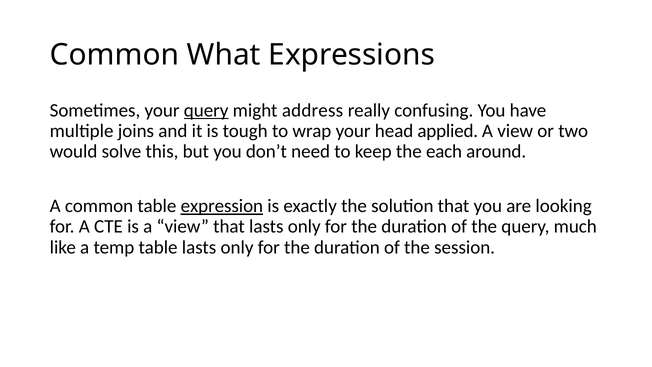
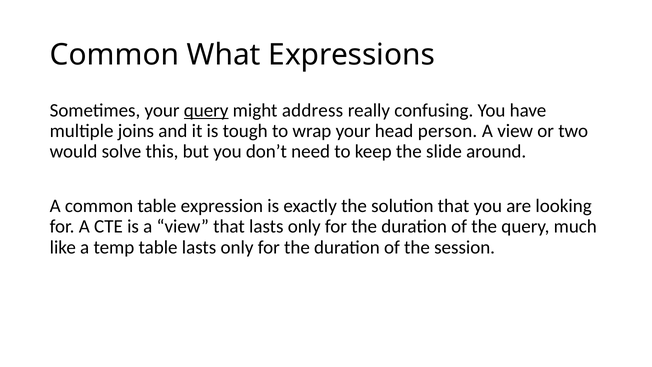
applied: applied -> person
each: each -> slide
expression underline: present -> none
